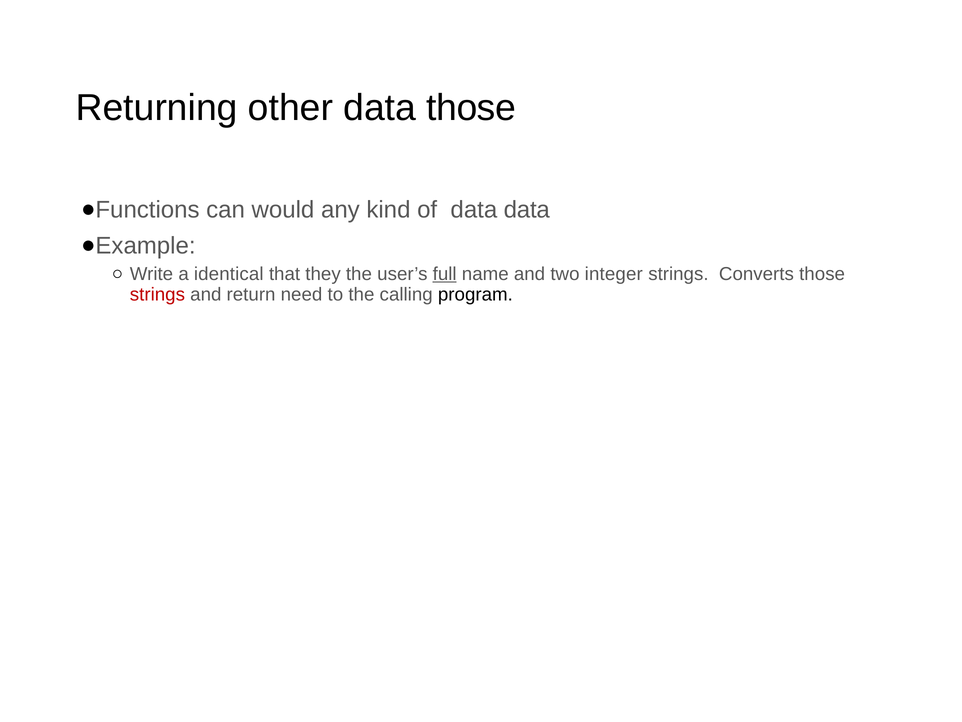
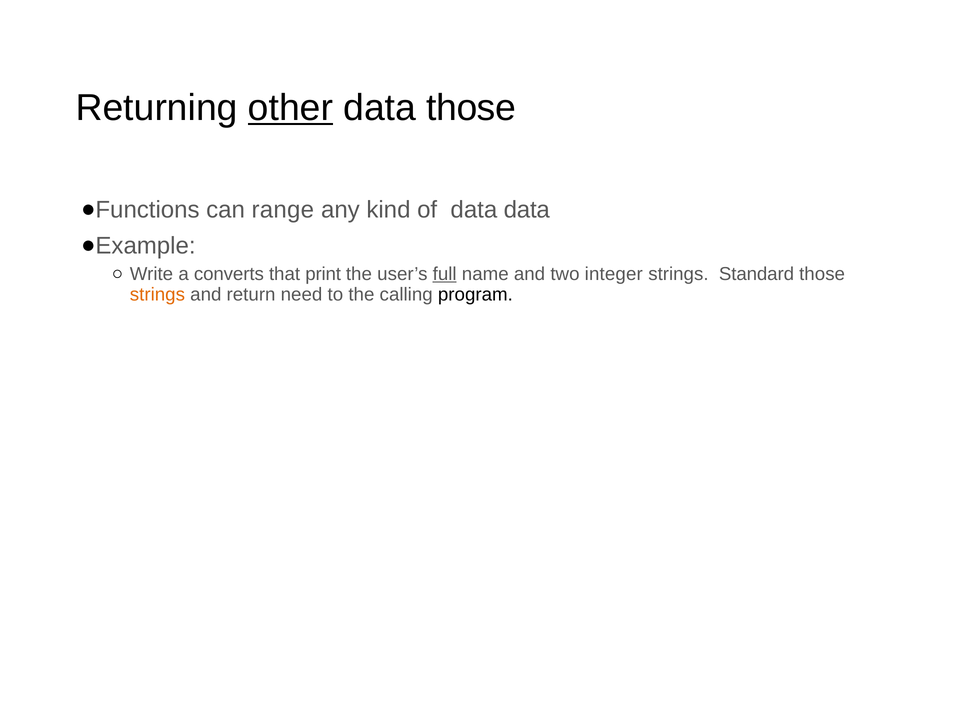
other underline: none -> present
would: would -> range
identical: identical -> converts
they: they -> print
Converts: Converts -> Standard
strings at (157, 294) colour: red -> orange
